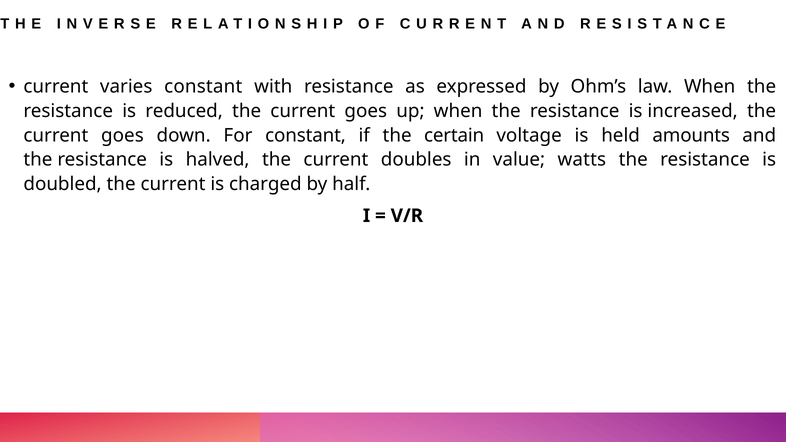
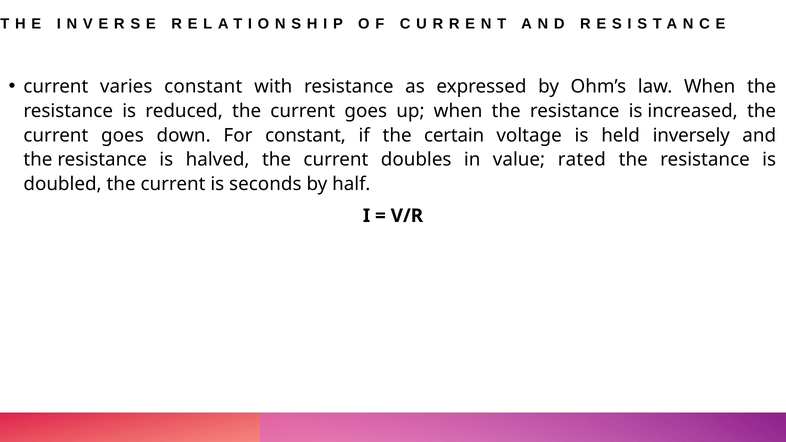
amounts: amounts -> inversely
watts: watts -> rated
charged: charged -> seconds
